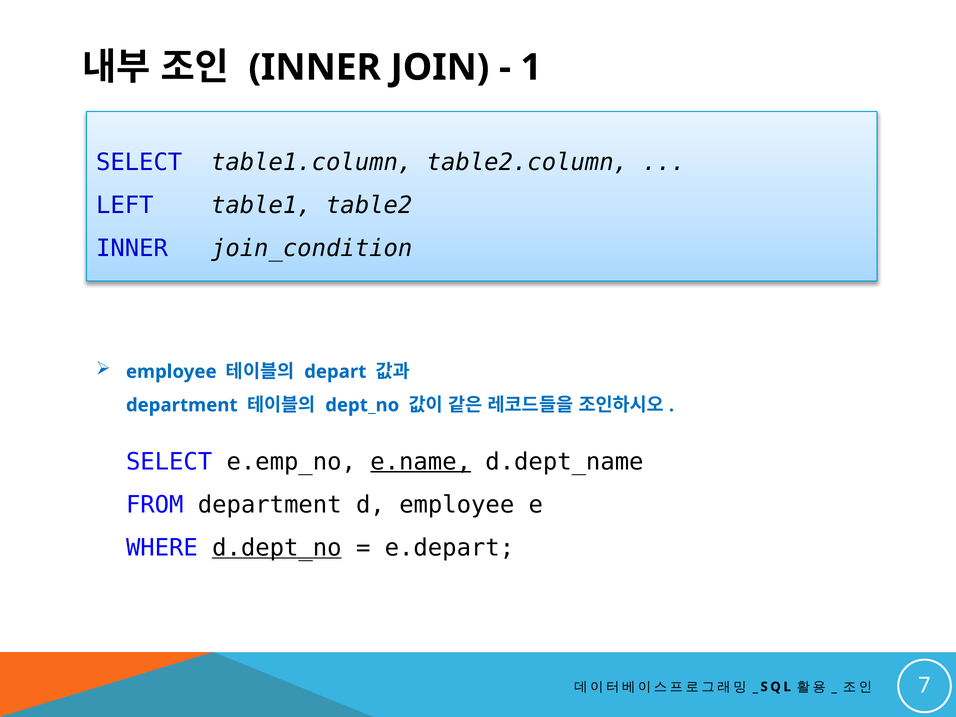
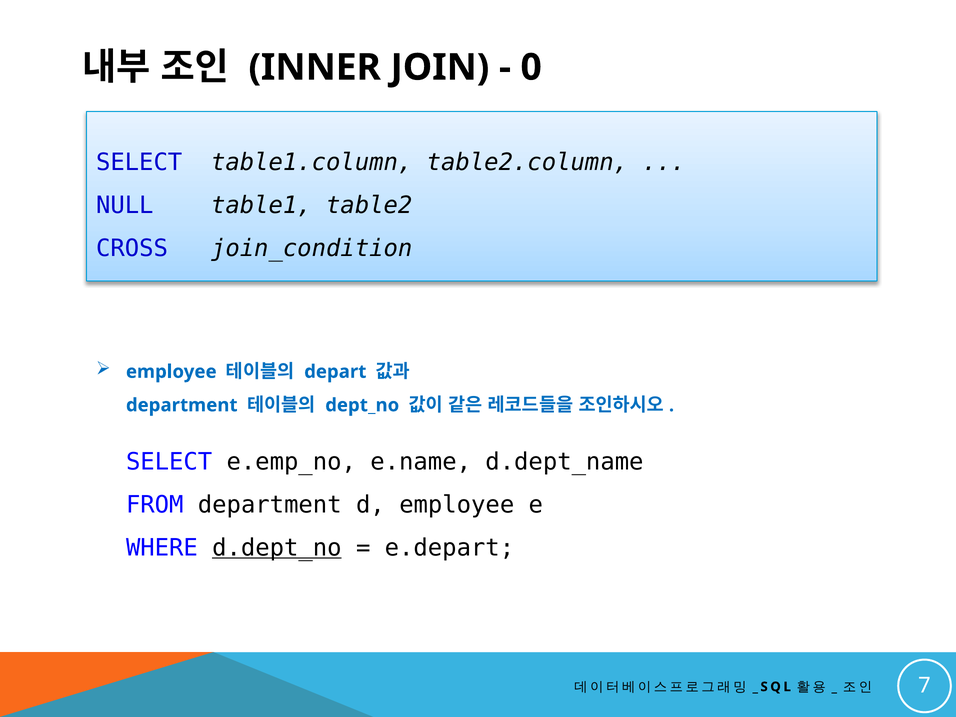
1: 1 -> 0
LEFT: LEFT -> NULL
INNER at (132, 248): INNER -> CROSS
e.name underline: present -> none
